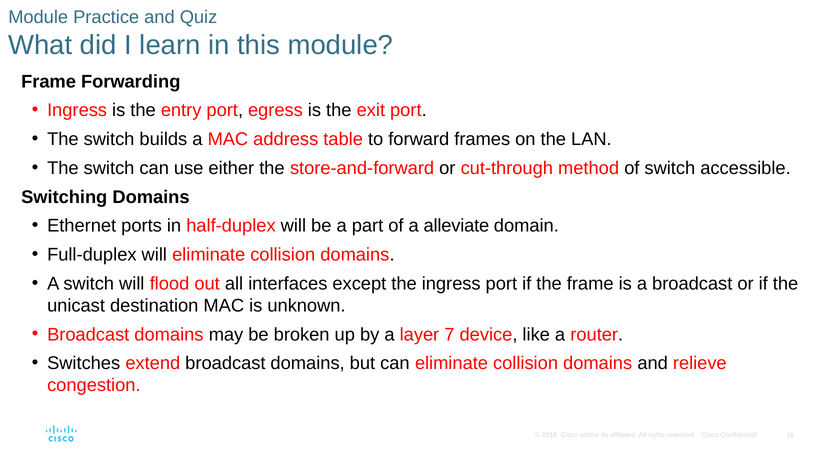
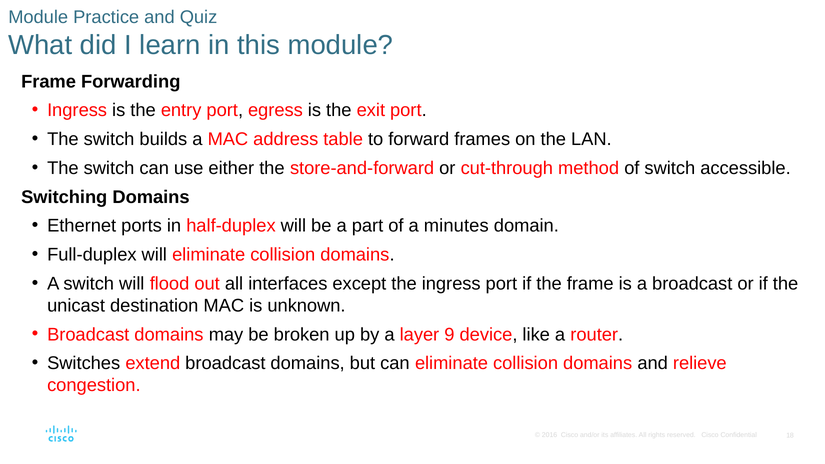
alleviate: alleviate -> minutes
7: 7 -> 9
